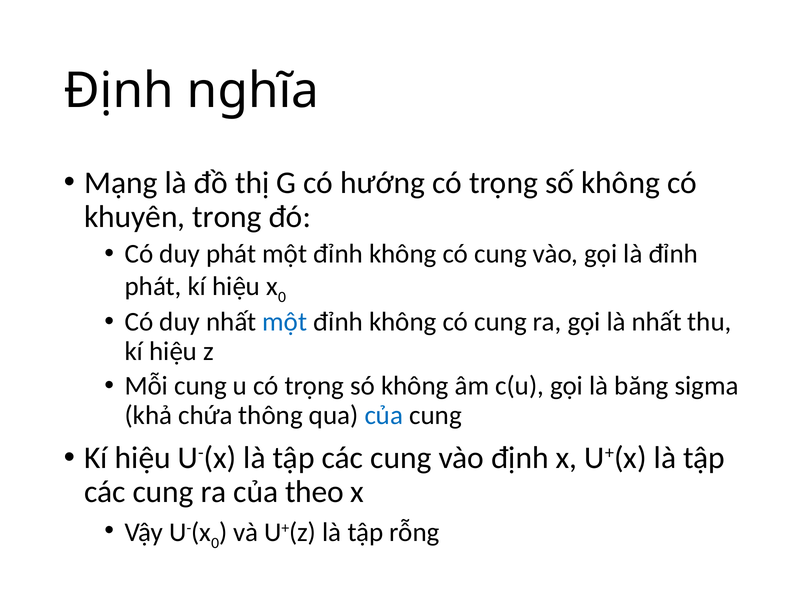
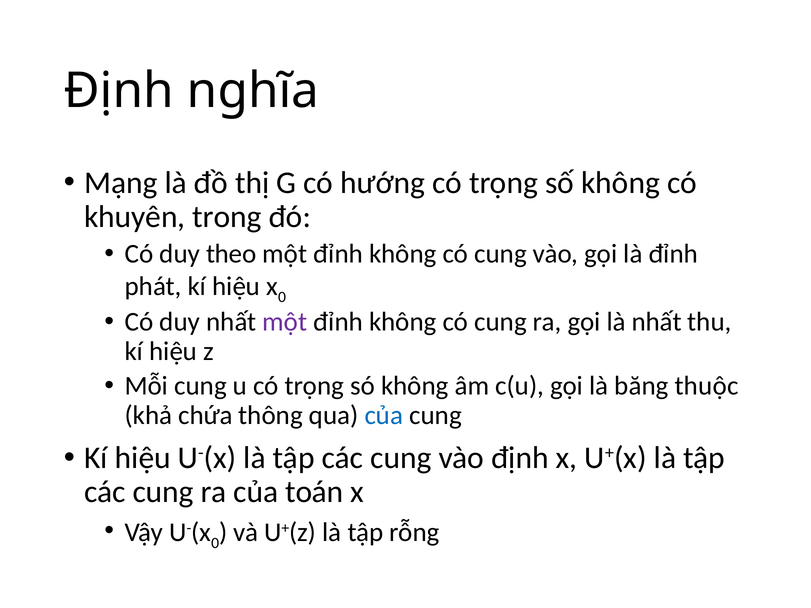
duy phát: phát -> theo
một at (285, 322) colour: blue -> purple
sigma: sigma -> thuộc
theo: theo -> toán
